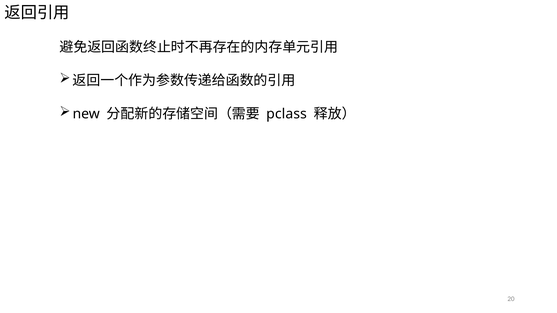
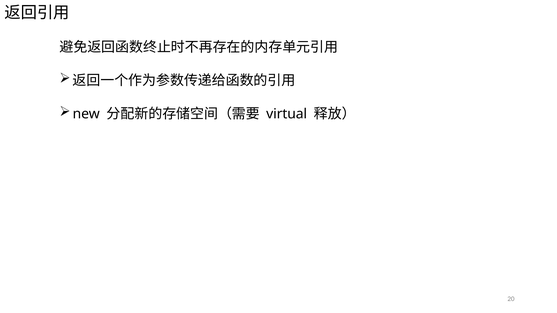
pclass: pclass -> virtual
